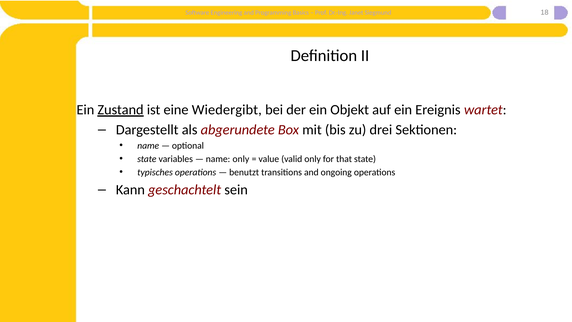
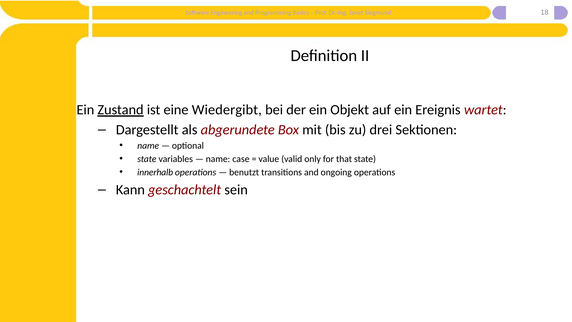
name only: only -> case
typisches: typisches -> innerhalb
